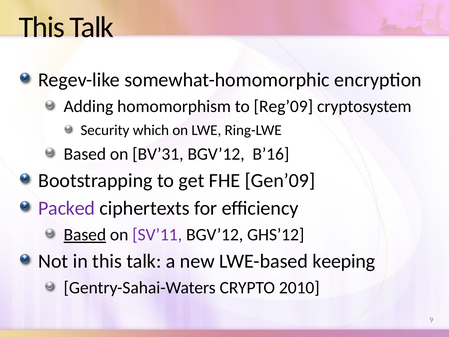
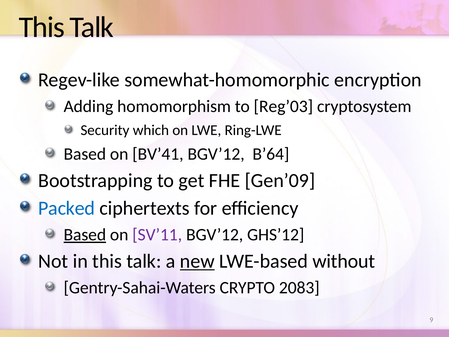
Reg’09: Reg’09 -> Reg’03
BV’31: BV’31 -> BV’41
B’16: B’16 -> B’64
Packed colour: purple -> blue
new underline: none -> present
keeping: keeping -> without
2010: 2010 -> 2083
